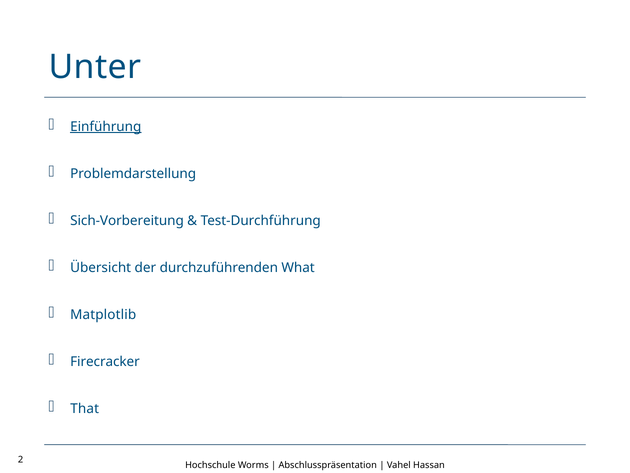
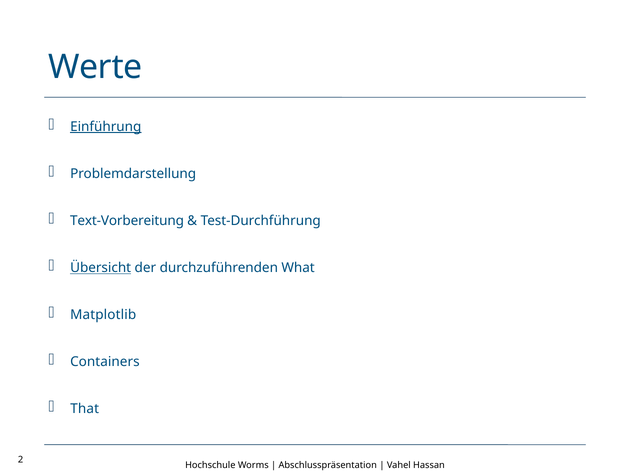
Unter: Unter -> Werte
Sich-Vorbereitung: Sich-Vorbereitung -> Text-Vorbereitung
Übersicht underline: none -> present
Firecracker: Firecracker -> Containers
